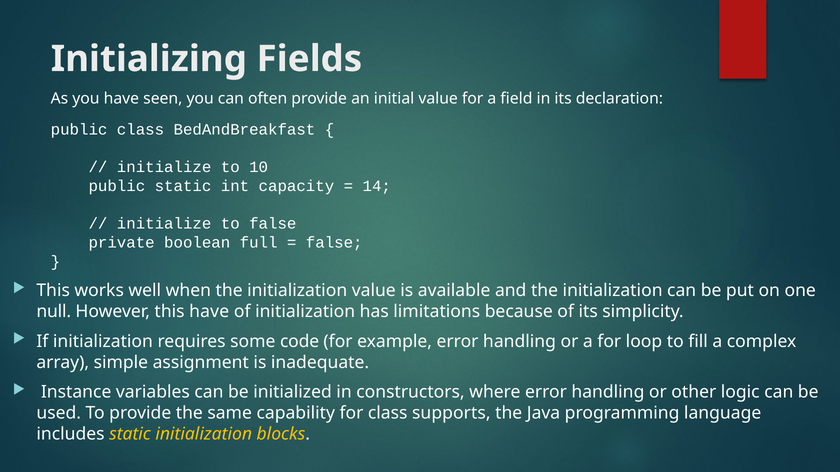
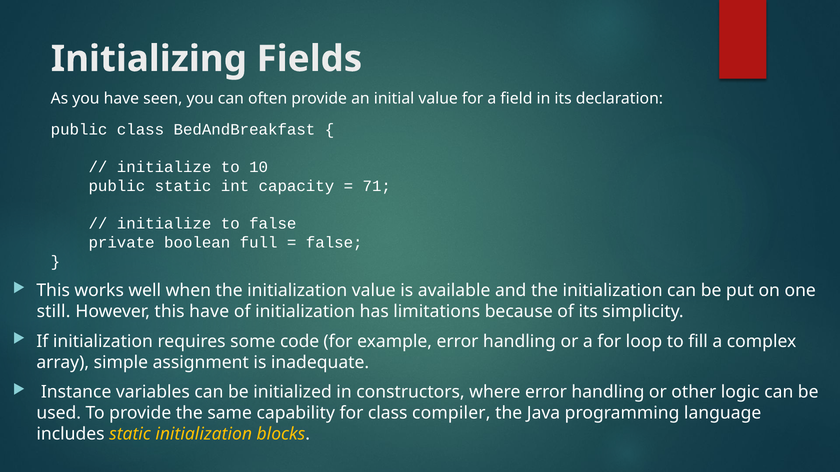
14: 14 -> 71
null: null -> still
supports: supports -> compiler
